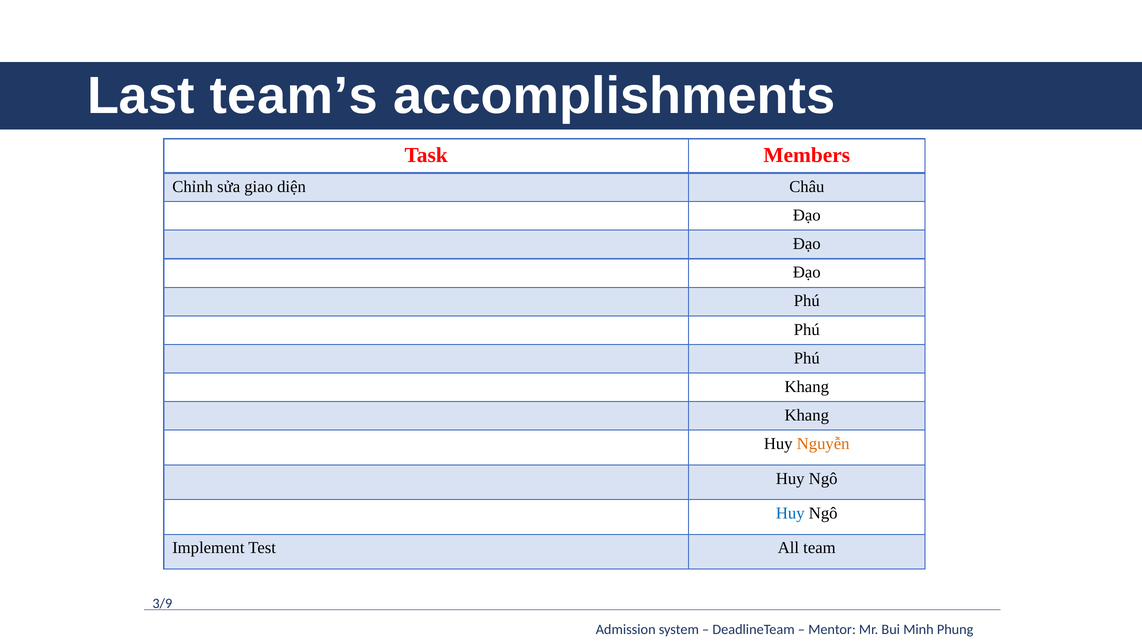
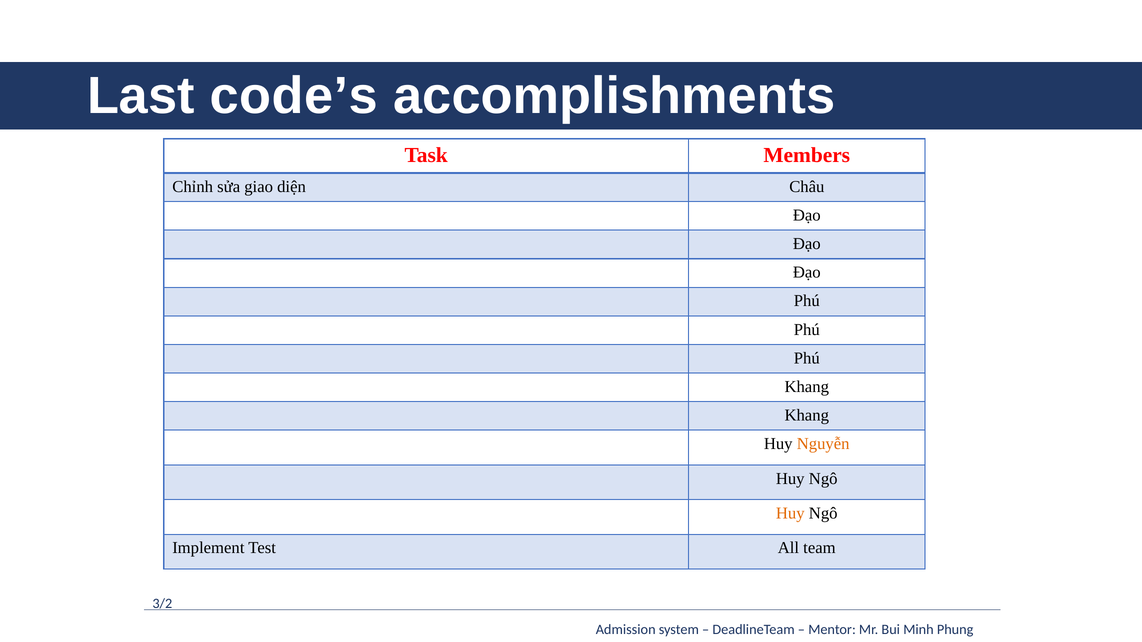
team’s: team’s -> code’s
Huy at (790, 514) colour: blue -> orange
3/9: 3/9 -> 3/2
